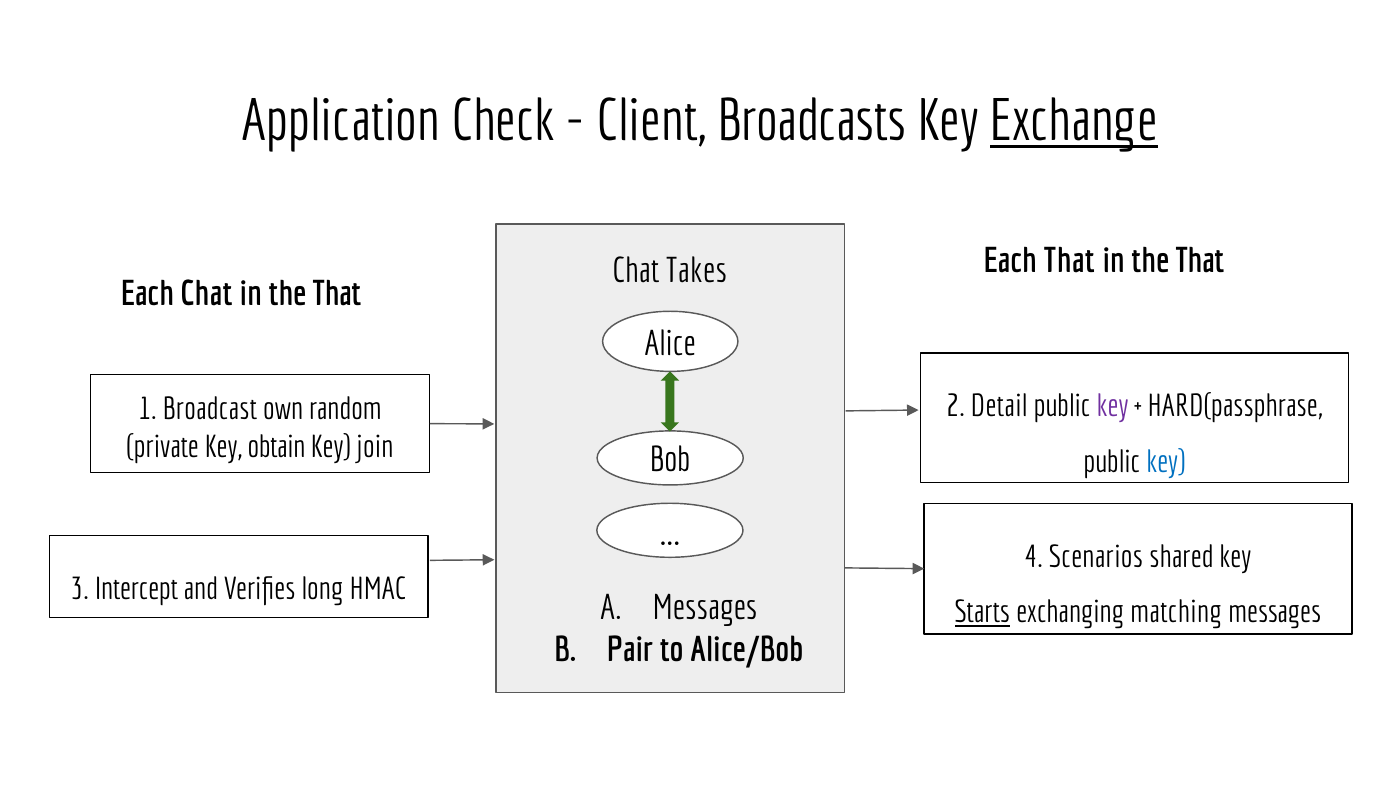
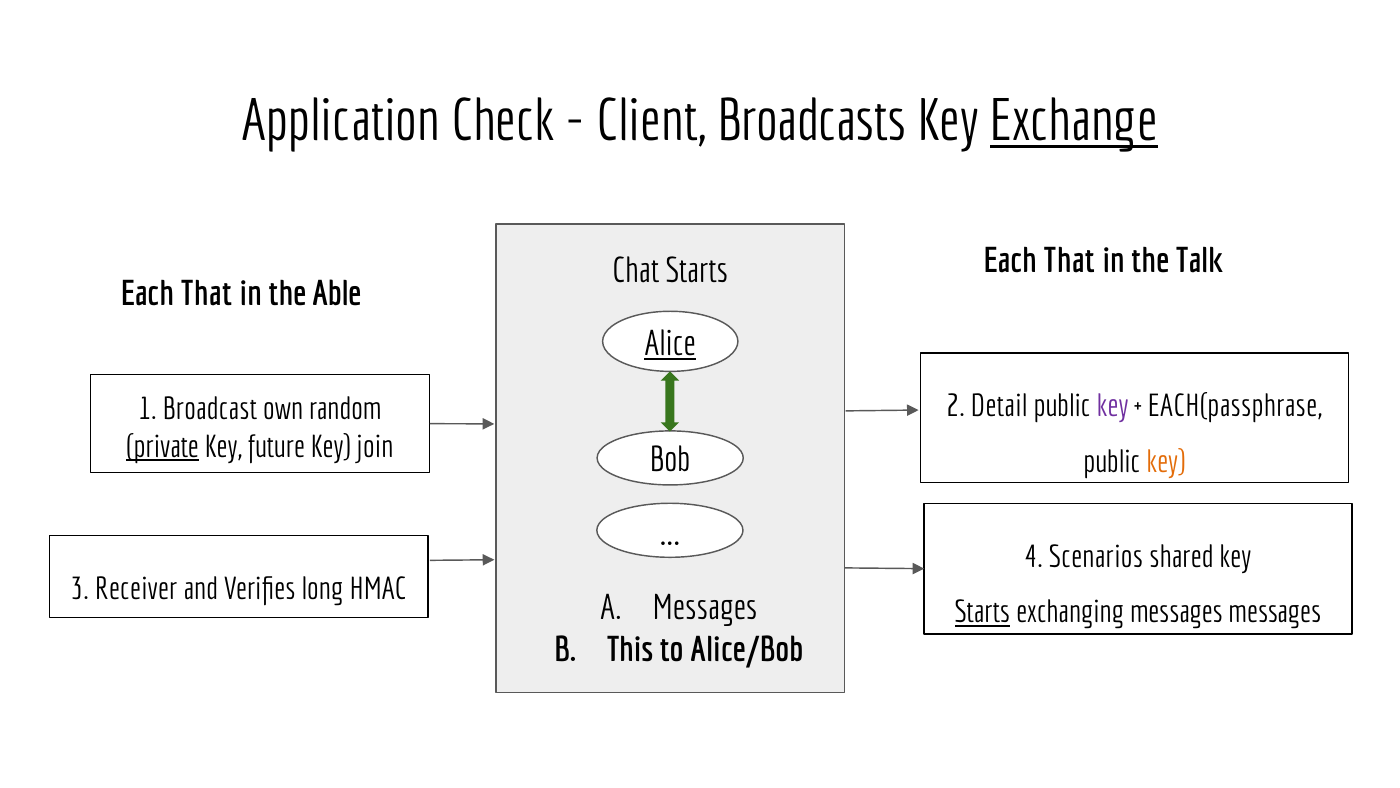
That at (1200, 261): That -> Talk
Chat Takes: Takes -> Starts
Chat at (207, 294): Chat -> That
That at (337, 294): That -> Able
Alice underline: none -> present
HARD(passphrase: HARD(passphrase -> EACH(passphrase
private underline: none -> present
obtain: obtain -> future
key at (1166, 462) colour: blue -> orange
Intercept: Intercept -> Receiver
exchanging matching: matching -> messages
Pair: Pair -> This
